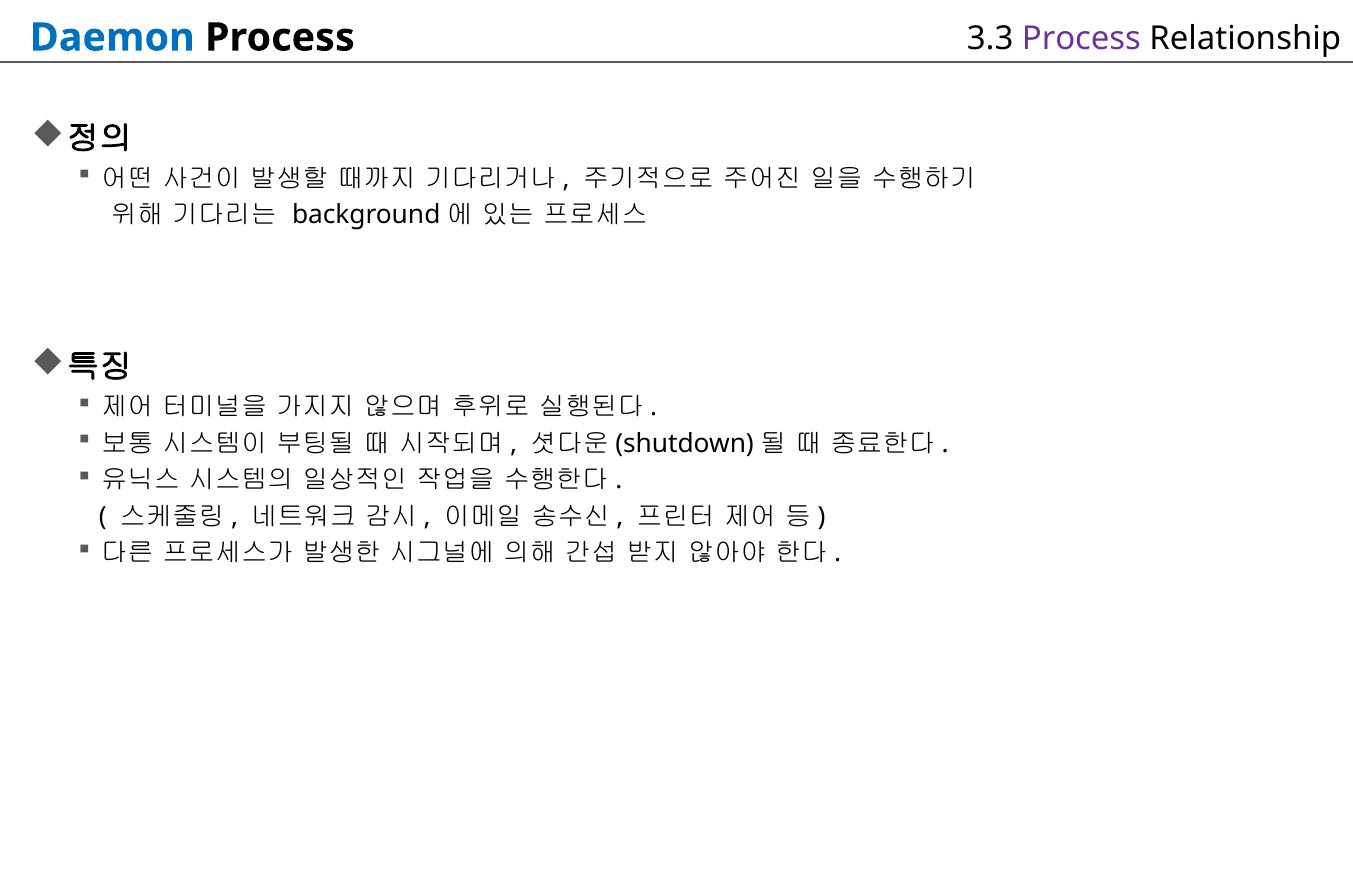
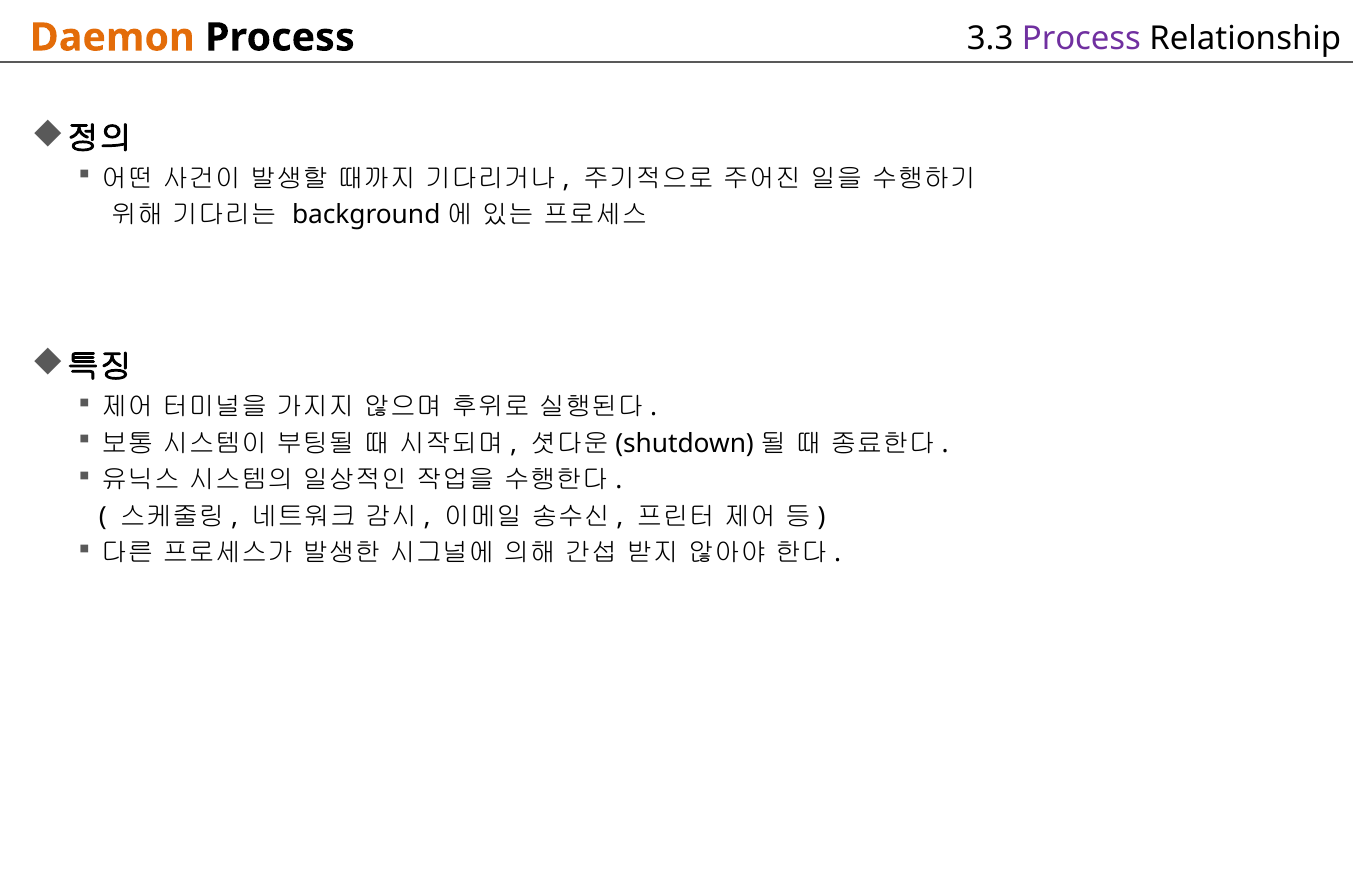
Daemon colour: blue -> orange
